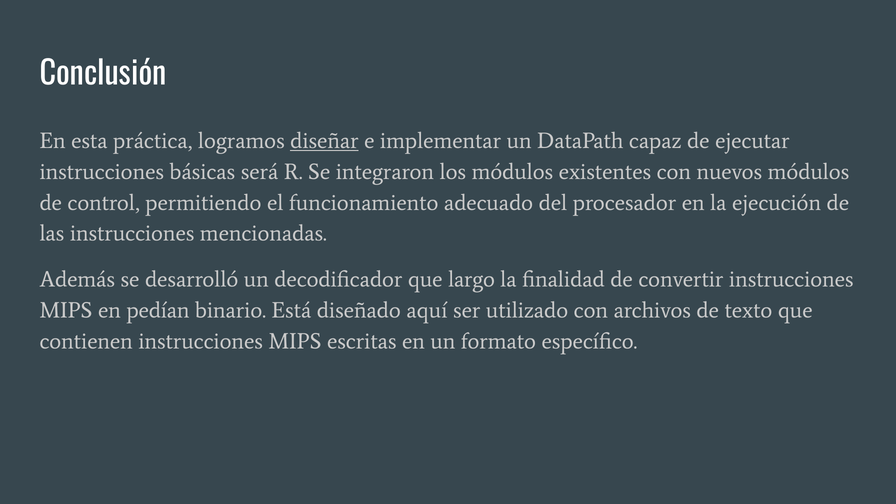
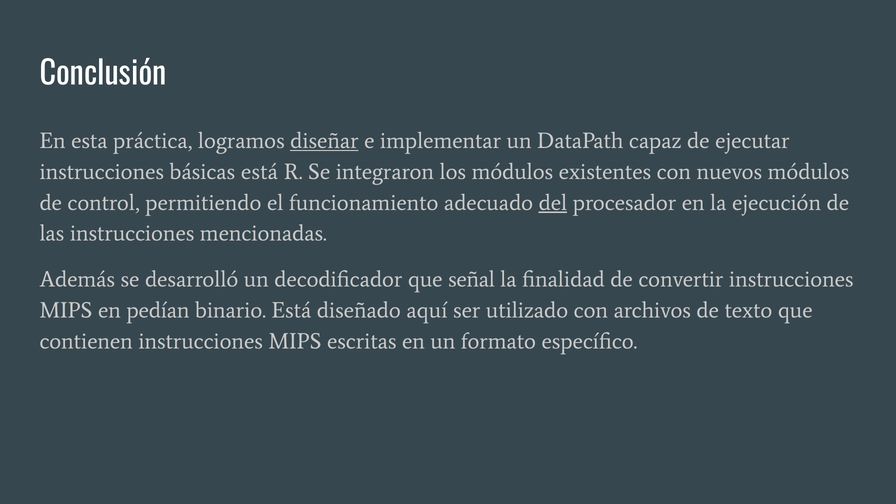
básicas será: será -> está
del underline: none -> present
largo: largo -> señal
